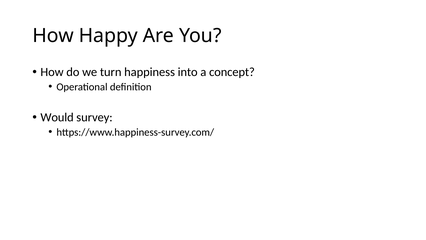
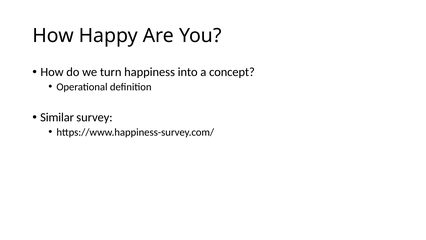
Would: Would -> Similar
